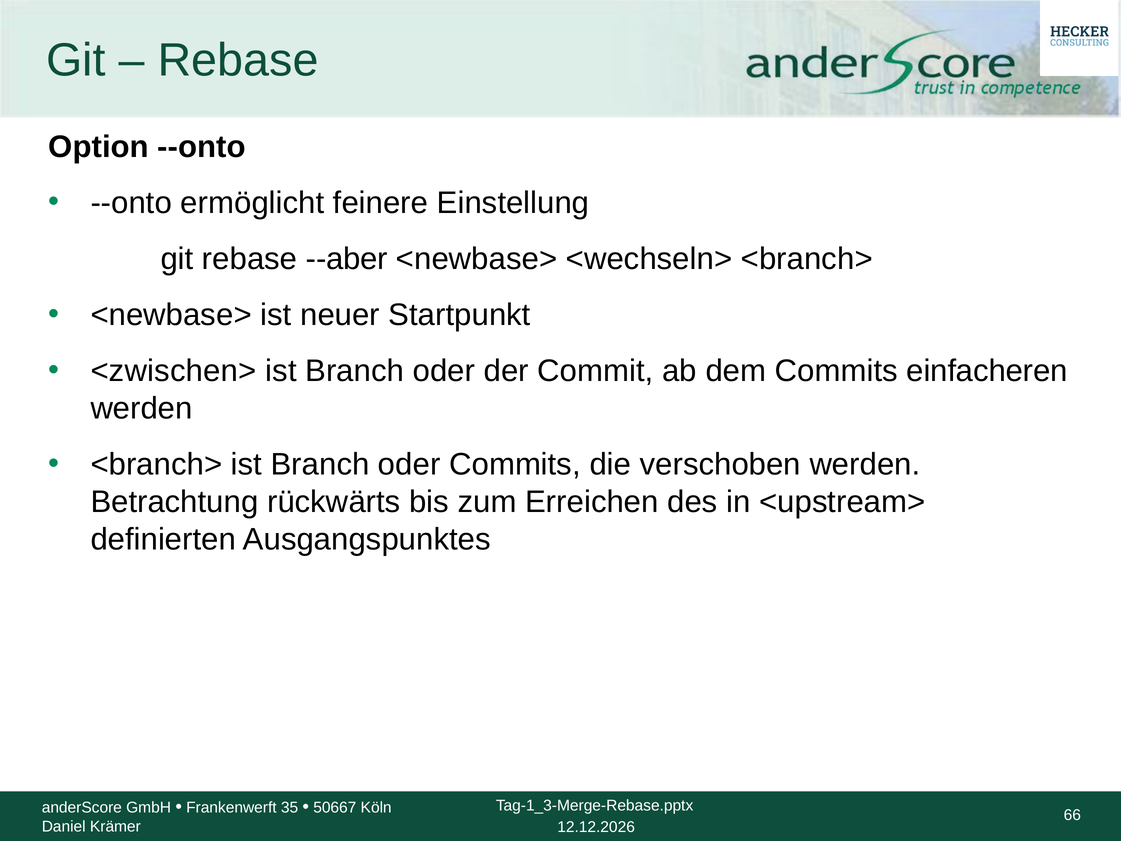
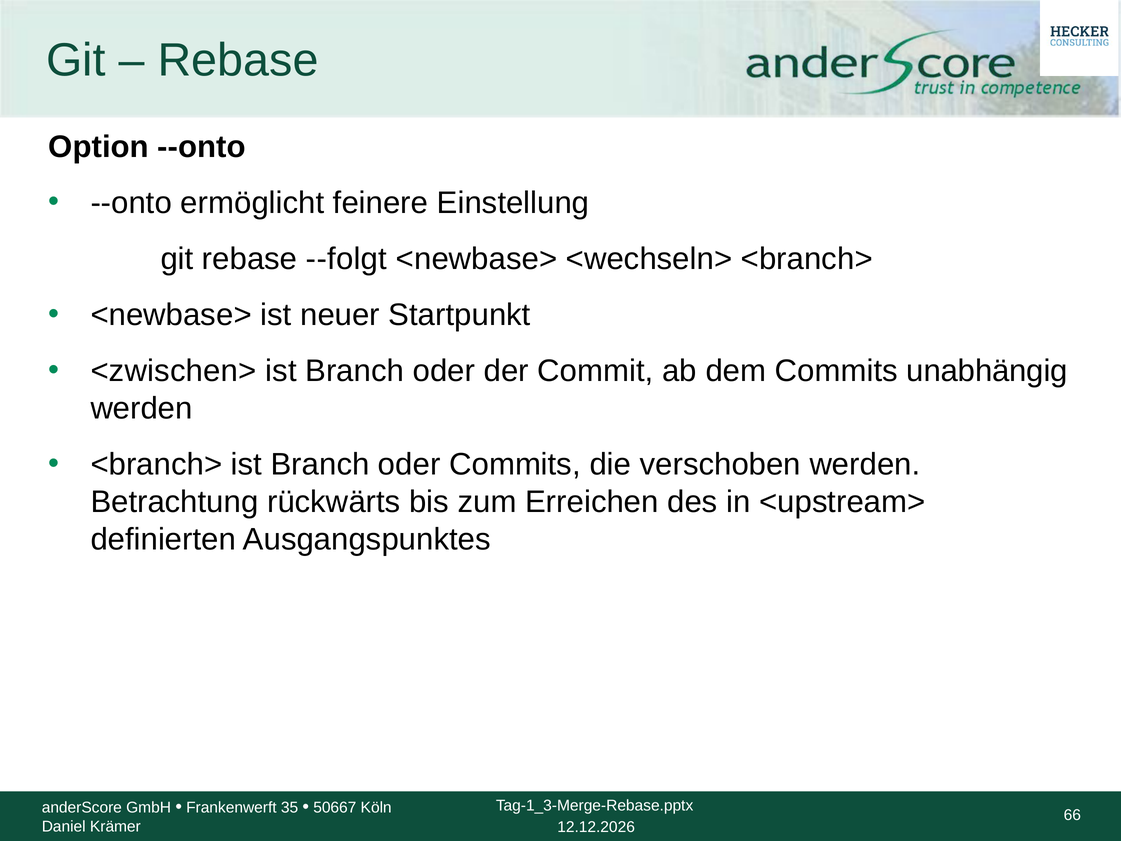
--aber: --aber -> --folgt
einfacheren: einfacheren -> unabhängig
